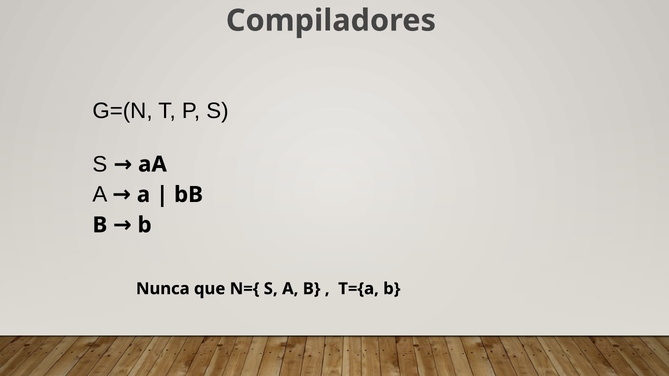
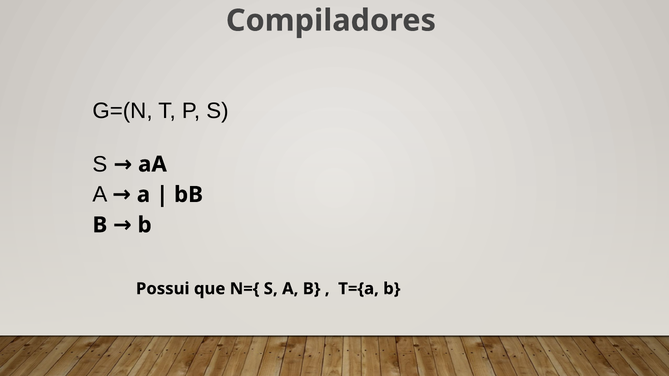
Nunca: Nunca -> Possui
